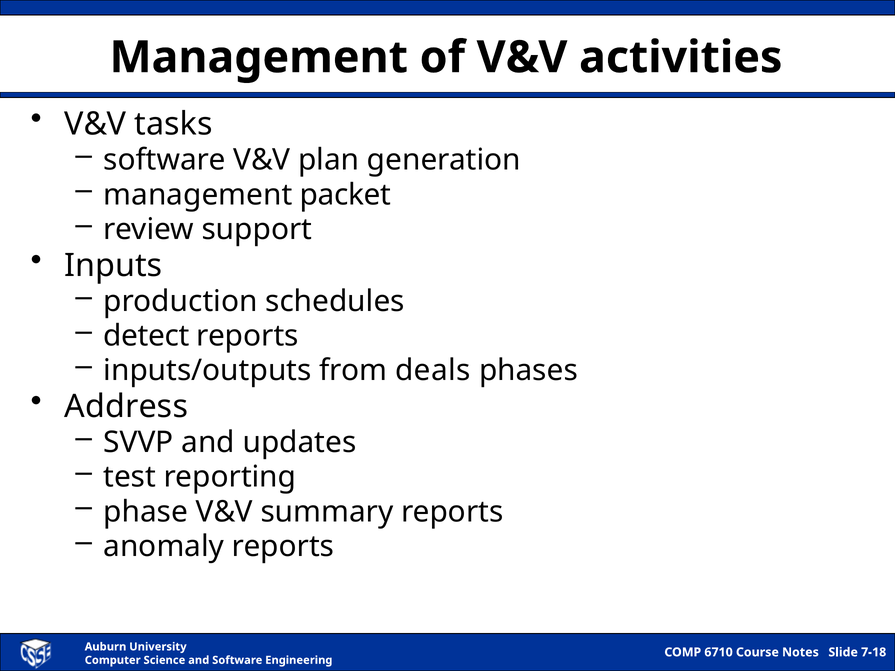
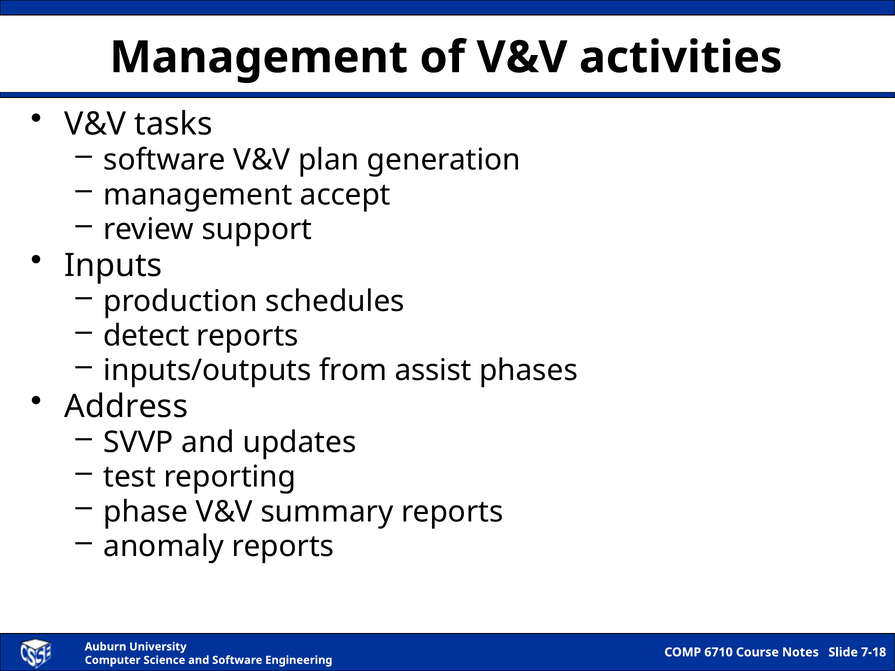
packet: packet -> accept
deals: deals -> assist
